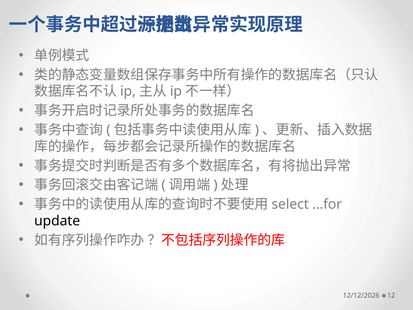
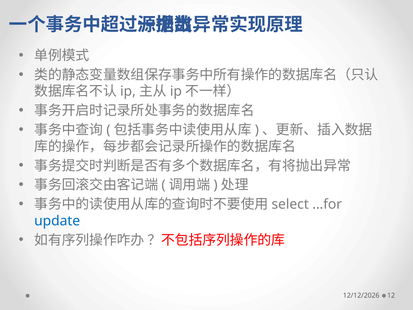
update colour: black -> blue
